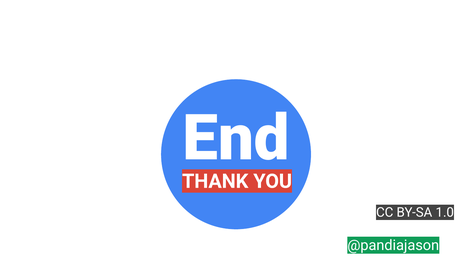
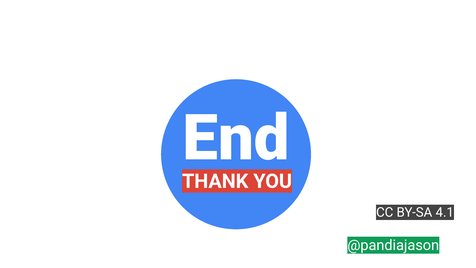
1.0: 1.0 -> 4.1
